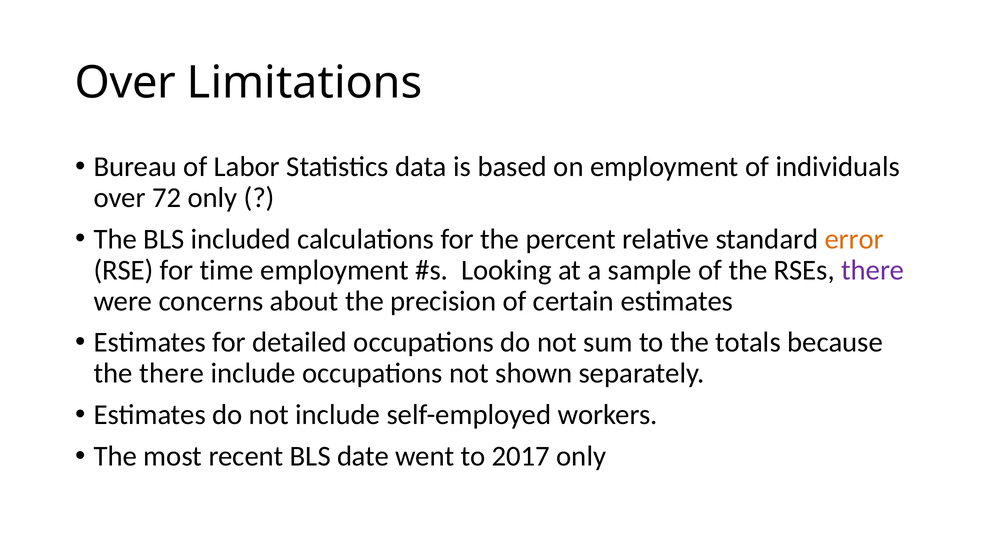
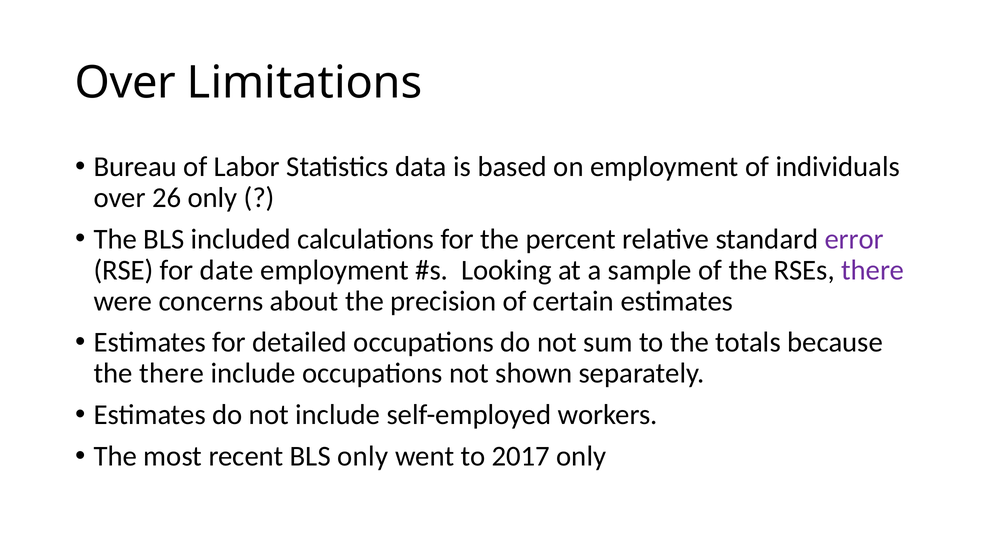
72: 72 -> 26
error colour: orange -> purple
time: time -> date
BLS date: date -> only
